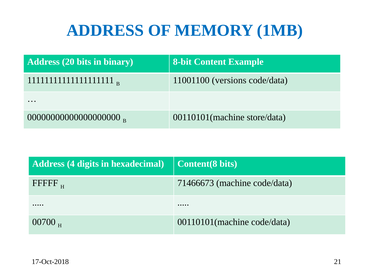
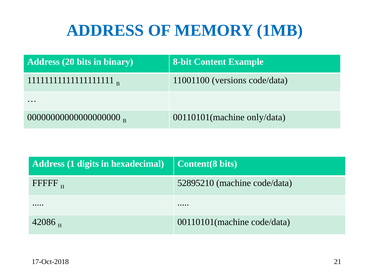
store/data: store/data -> only/data
4: 4 -> 1
71466673: 71466673 -> 52895210
00700: 00700 -> 42086
